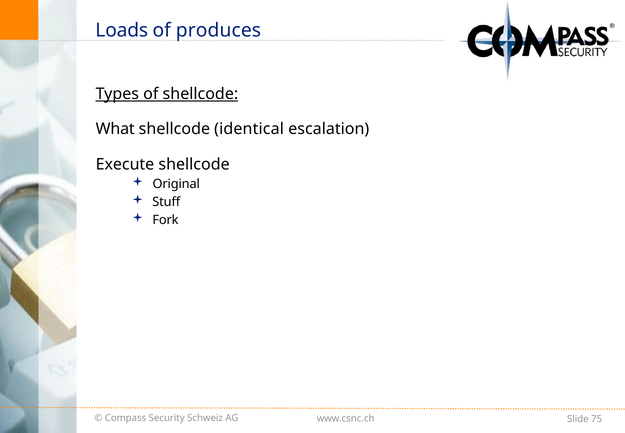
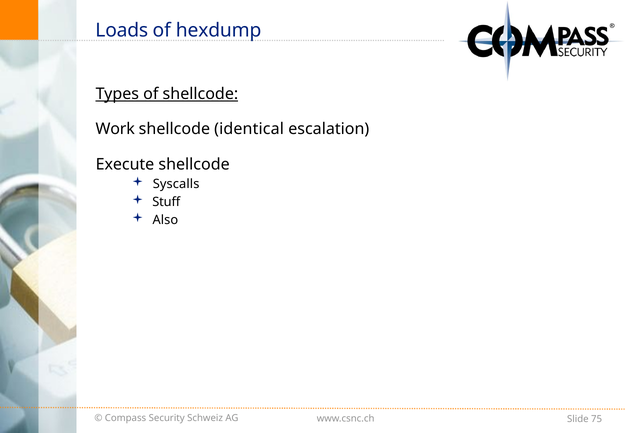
produces: produces -> hexdump
What: What -> Work
Original: Original -> Syscalls
Fork: Fork -> Also
